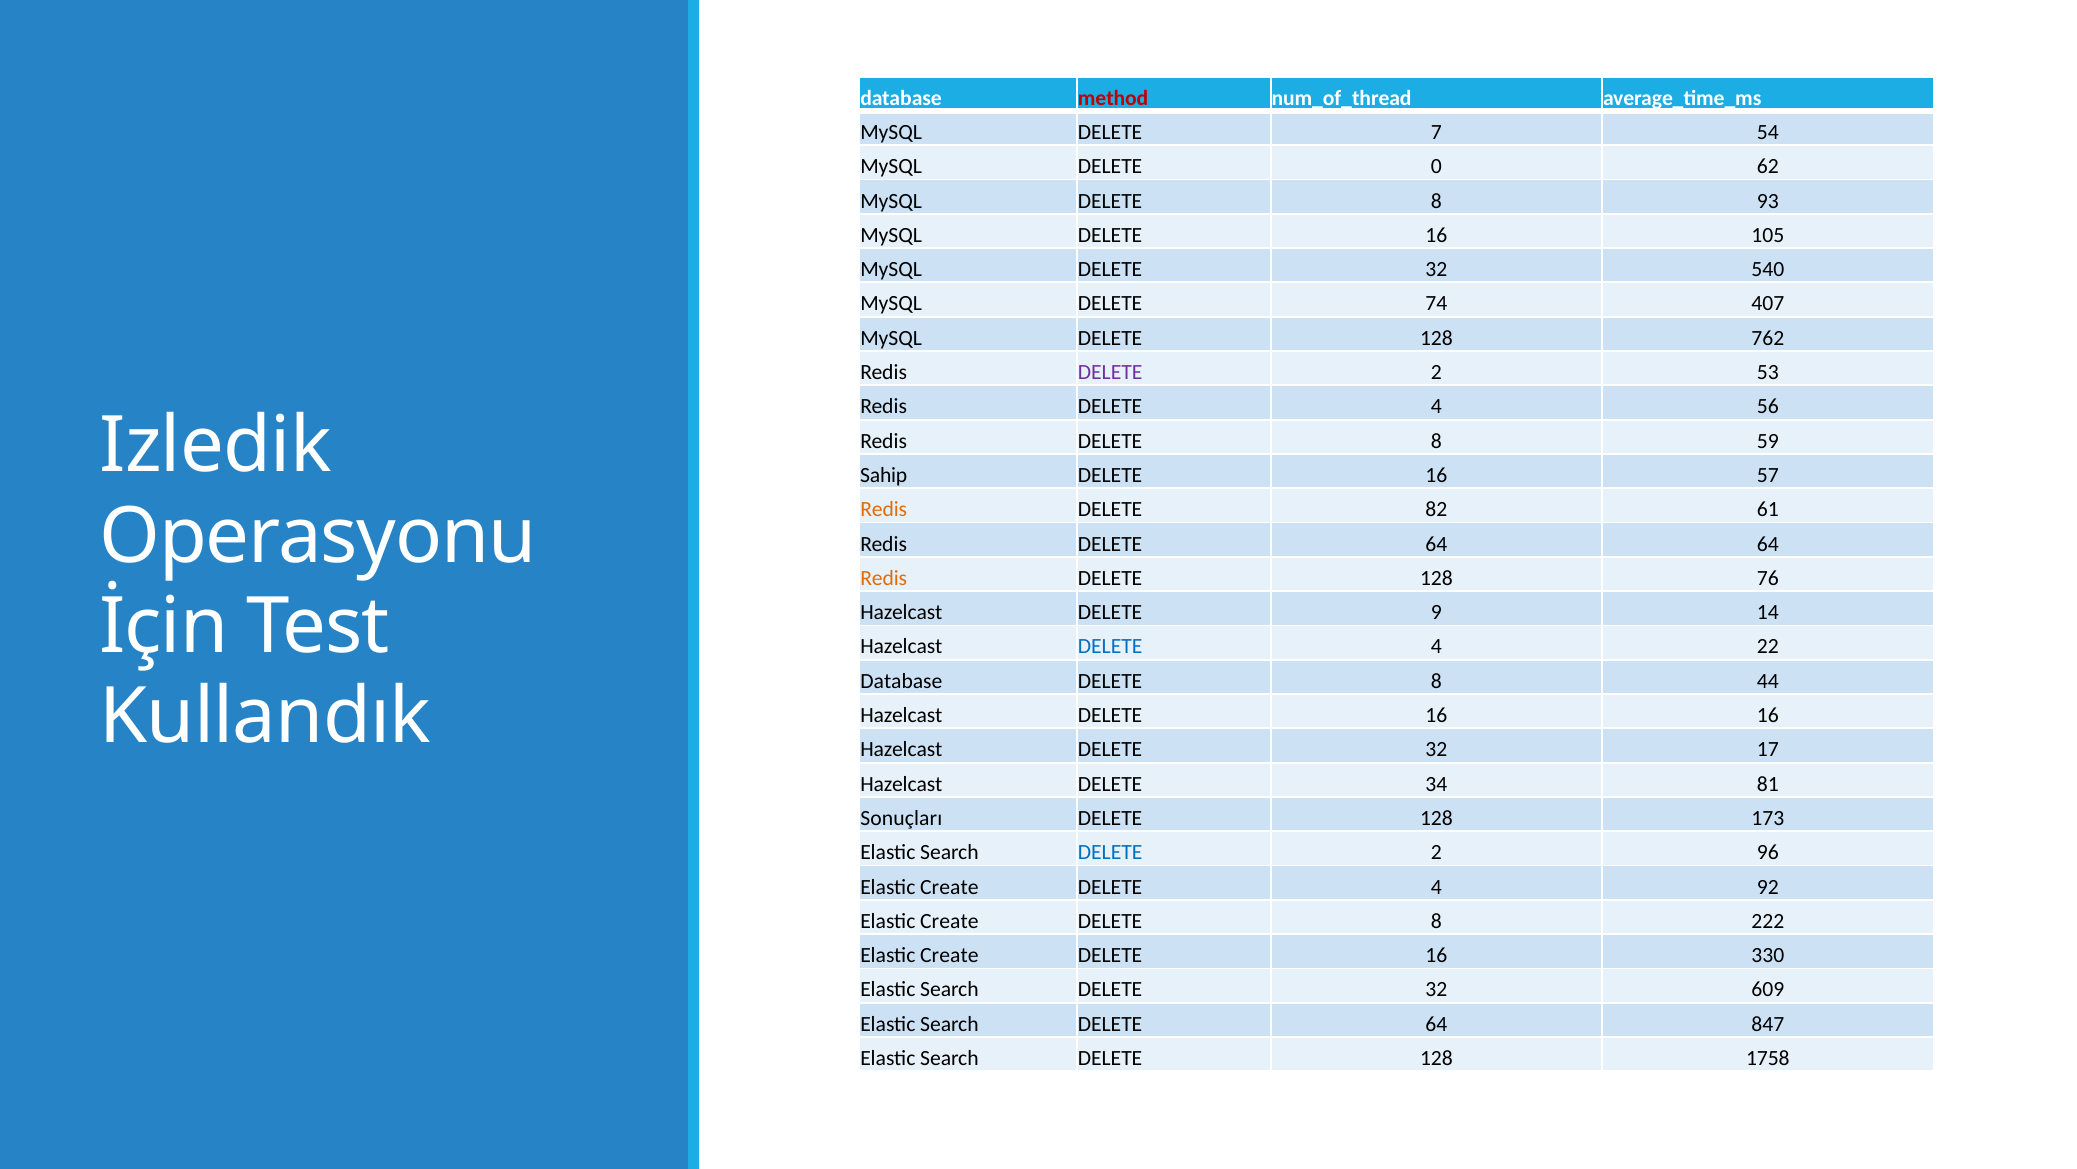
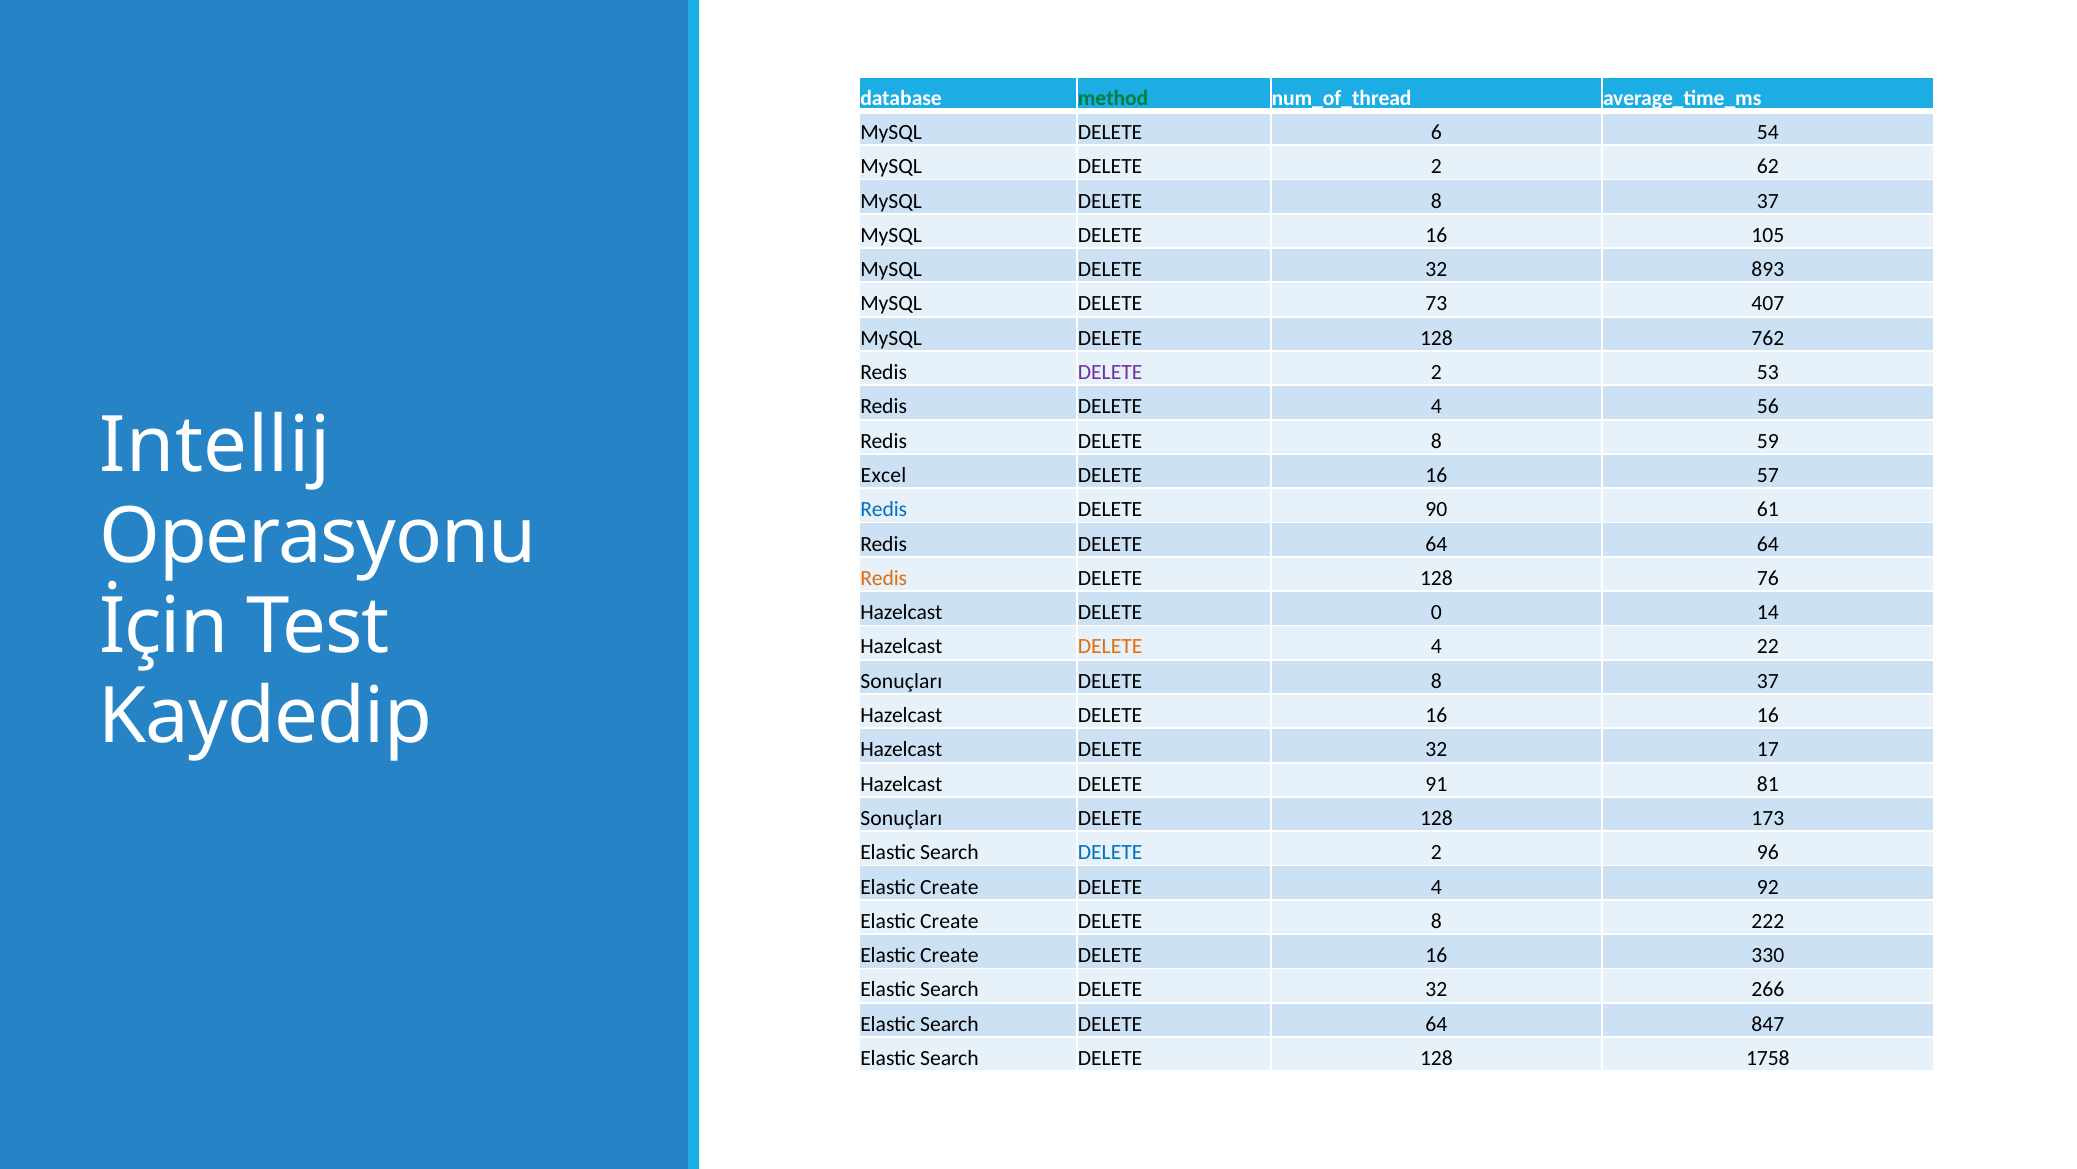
method colour: red -> green
7: 7 -> 6
MySQL DELETE 0: 0 -> 2
MySQL DELETE 8 93: 93 -> 37
540: 540 -> 893
74: 74 -> 73
Izledik: Izledik -> Intellij
Sahip: Sahip -> Excel
Redis at (884, 509) colour: orange -> blue
82: 82 -> 90
9: 9 -> 0
DELETE at (1110, 646) colour: blue -> orange
Database at (901, 681): Database -> Sonuçları
44 at (1768, 681): 44 -> 37
Kullandık: Kullandık -> Kaydedip
34: 34 -> 91
609: 609 -> 266
